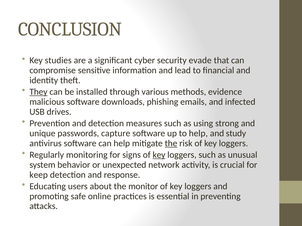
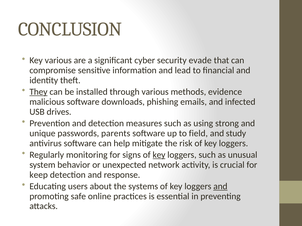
Key studies: studies -> various
capture: capture -> parents
to help: help -> field
the at (171, 144) underline: present -> none
monitor: monitor -> systems
and at (220, 187) underline: none -> present
